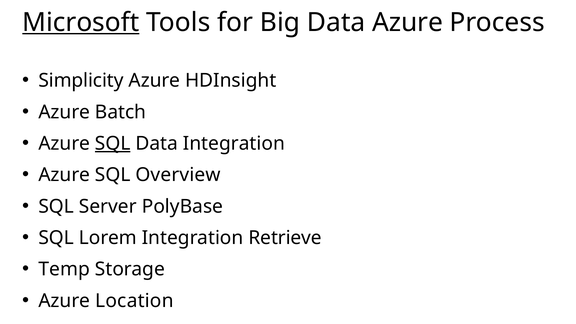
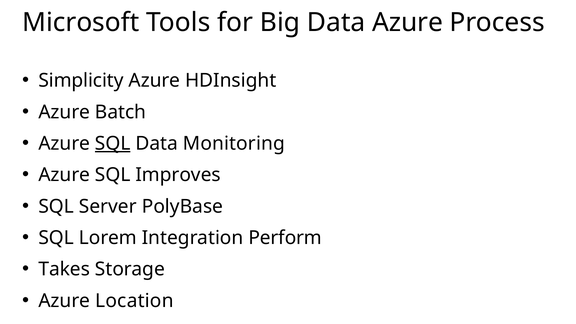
Microsoft underline: present -> none
Data Integration: Integration -> Monitoring
Overview: Overview -> Improves
Retrieve: Retrieve -> Perform
Temp: Temp -> Takes
